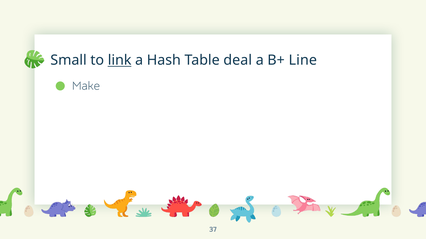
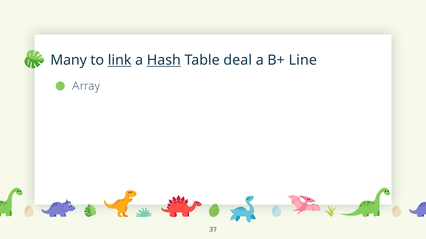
Small: Small -> Many
Hash underline: none -> present
Make: Make -> Array
